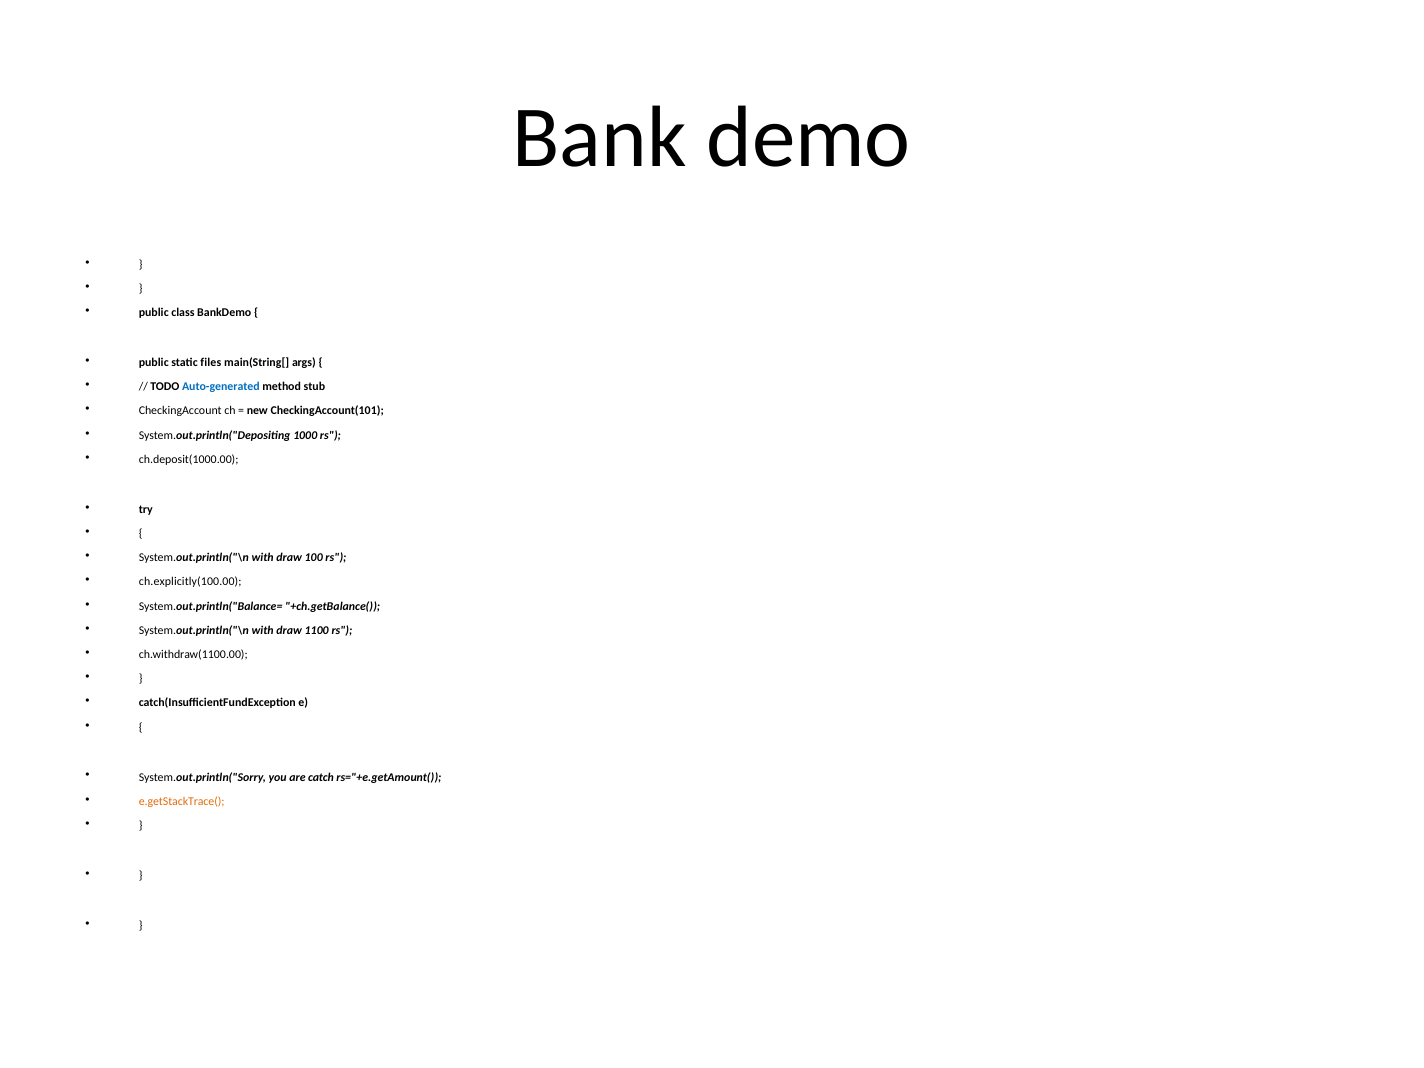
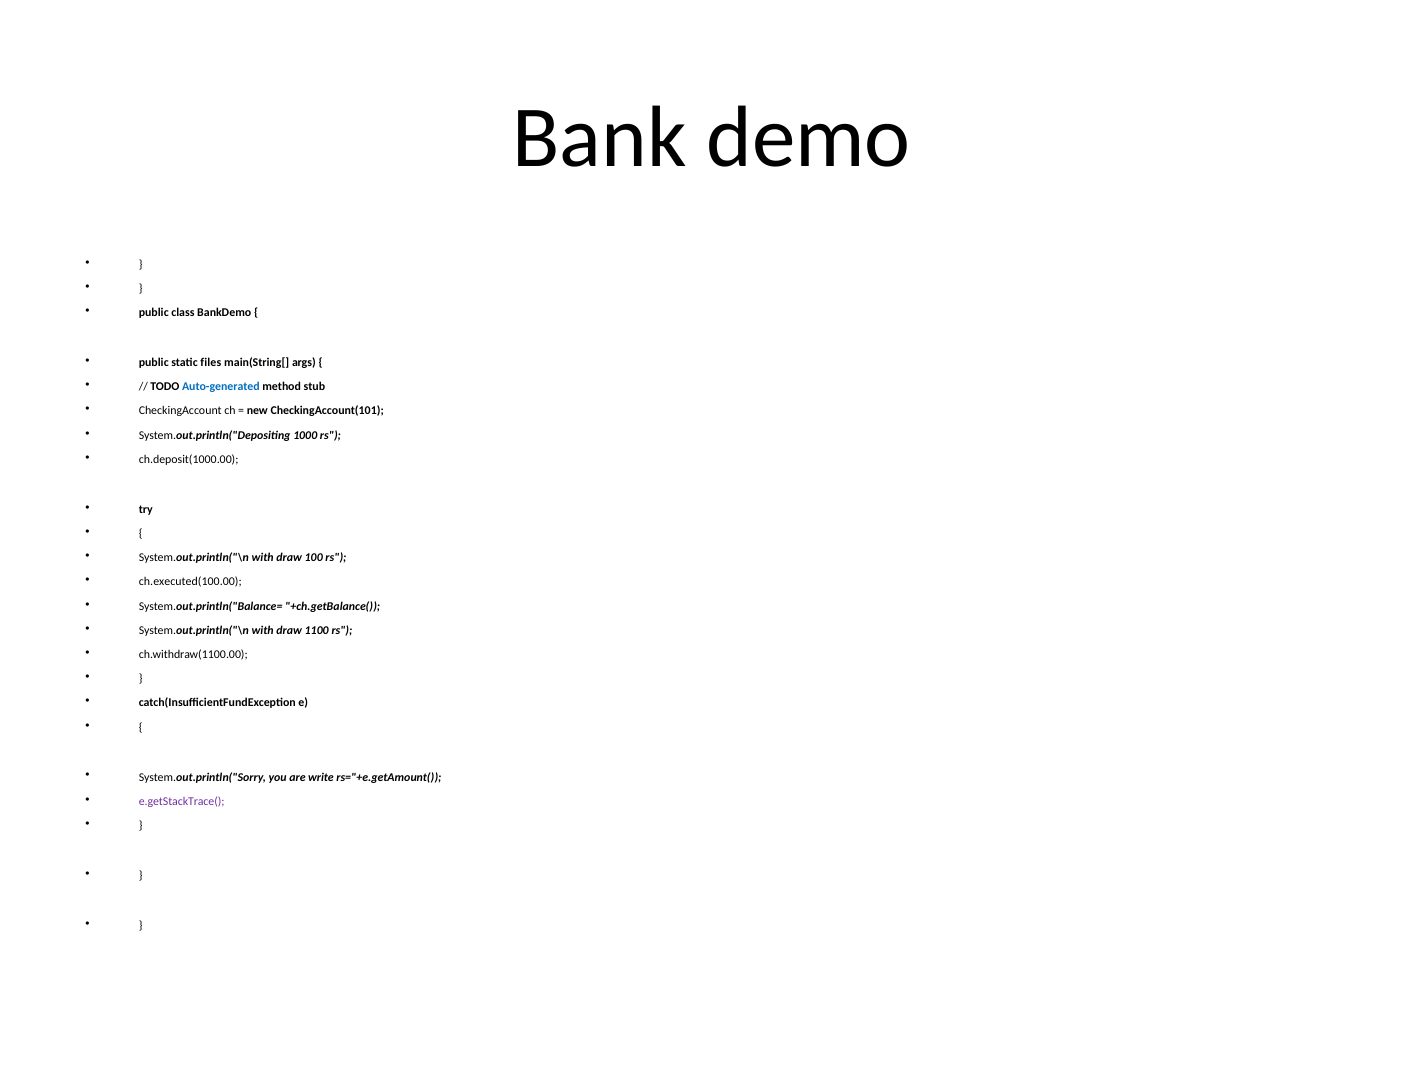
ch.explicitly(100.00: ch.explicitly(100.00 -> ch.executed(100.00
catch: catch -> write
e.getStackTrace( colour: orange -> purple
